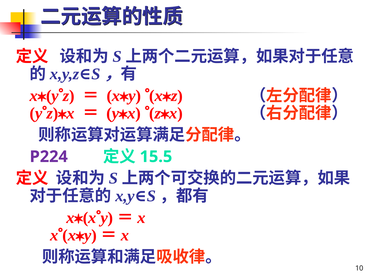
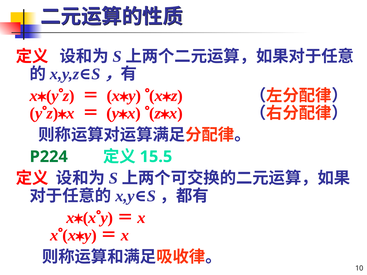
P224 colour: purple -> green
